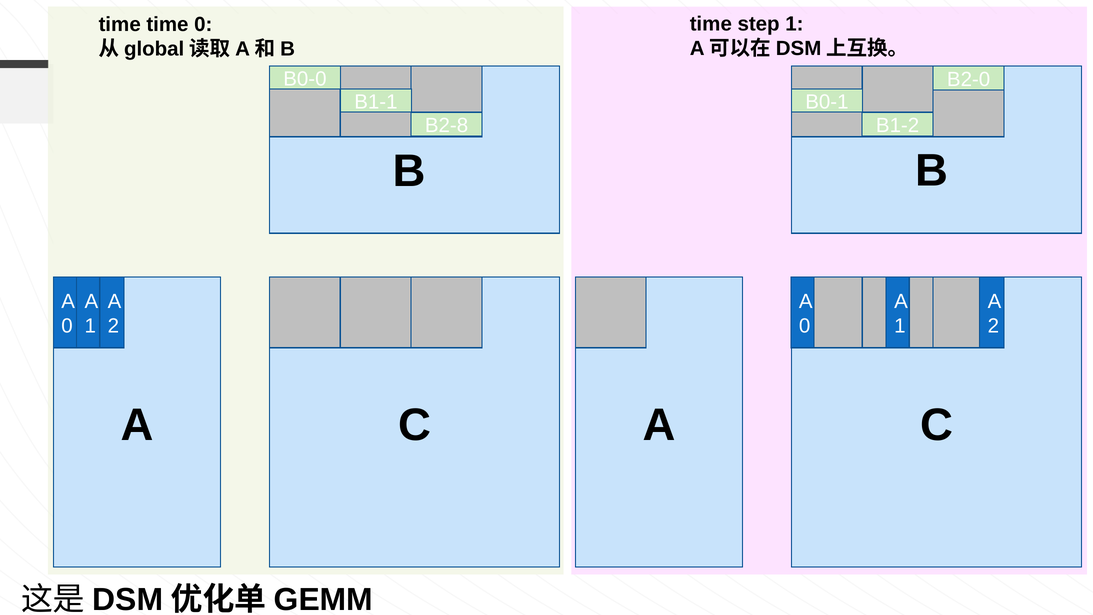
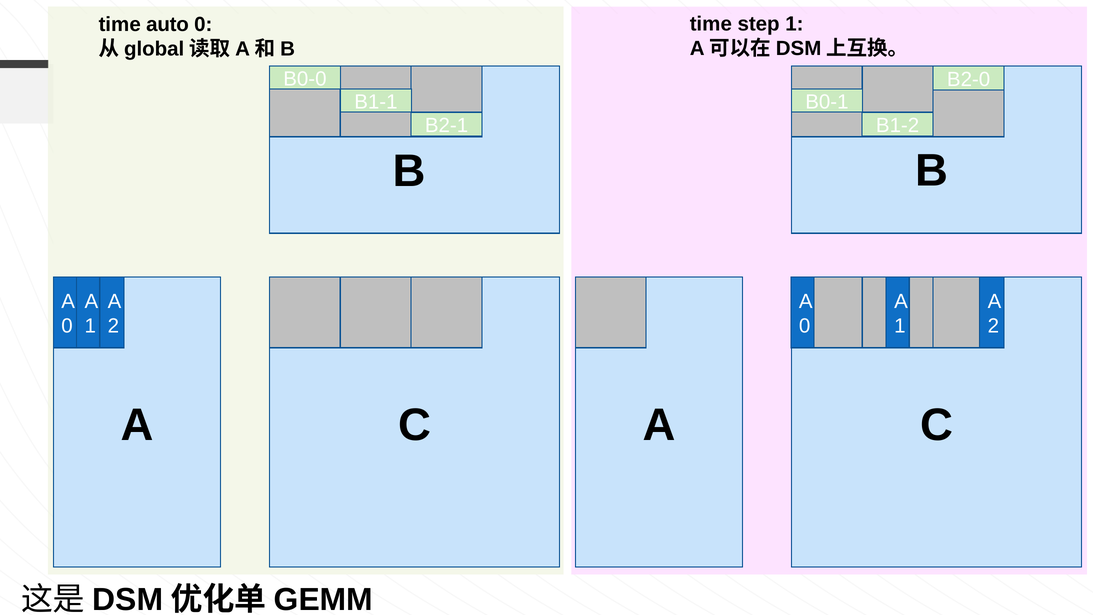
time time: time -> auto
B2-8: B2-8 -> B2-1
